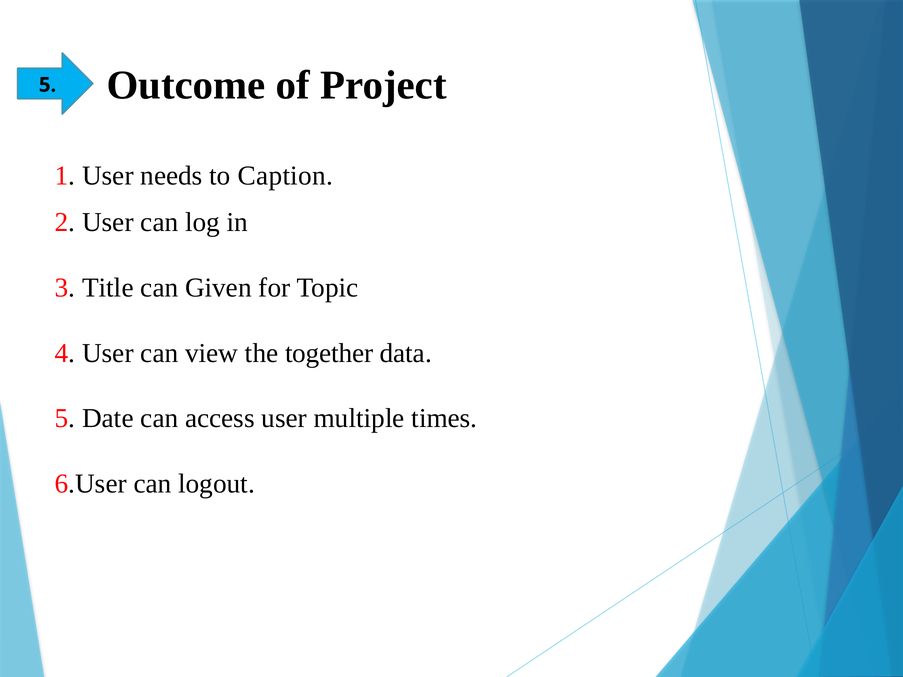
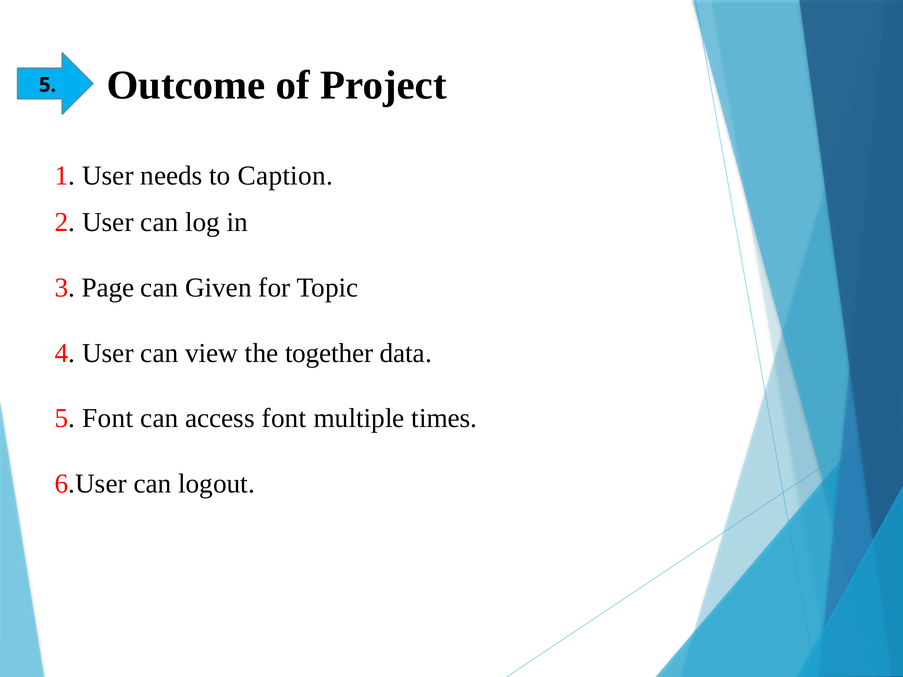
Title: Title -> Page
5 Date: Date -> Font
access user: user -> font
